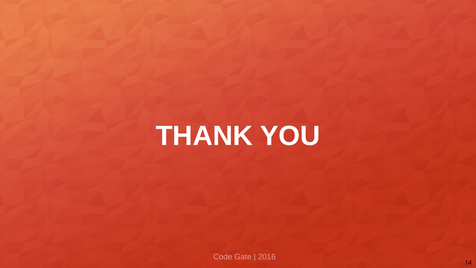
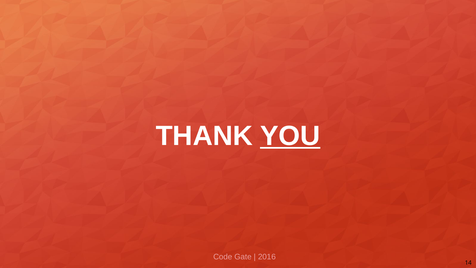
YOU underline: none -> present
